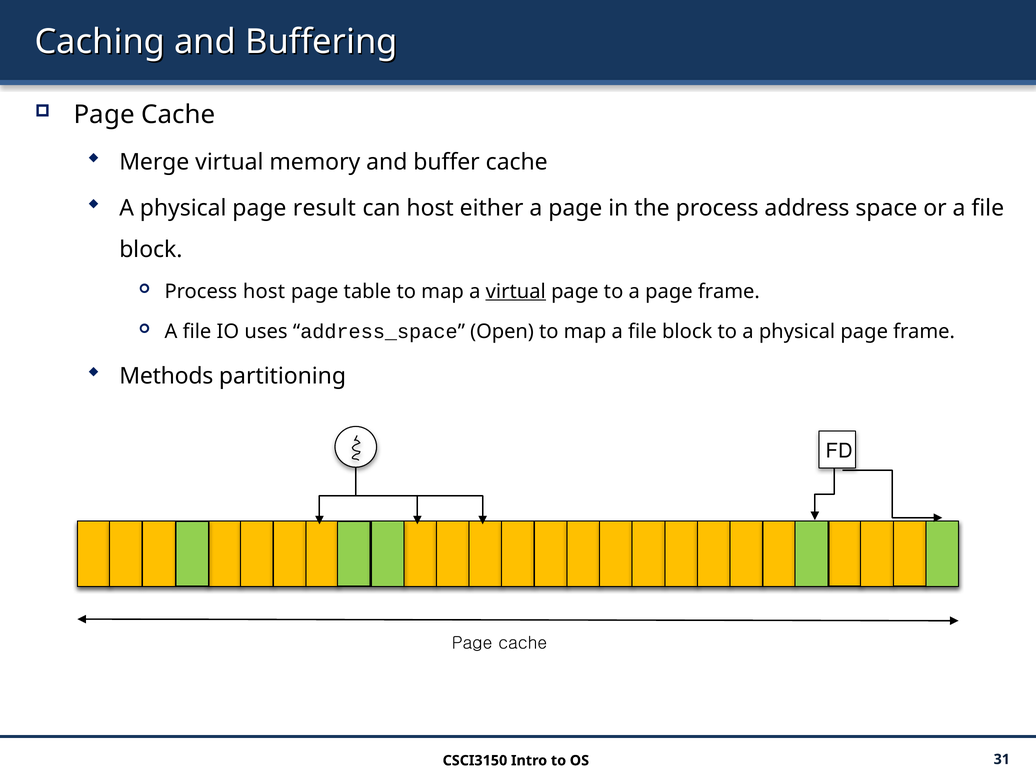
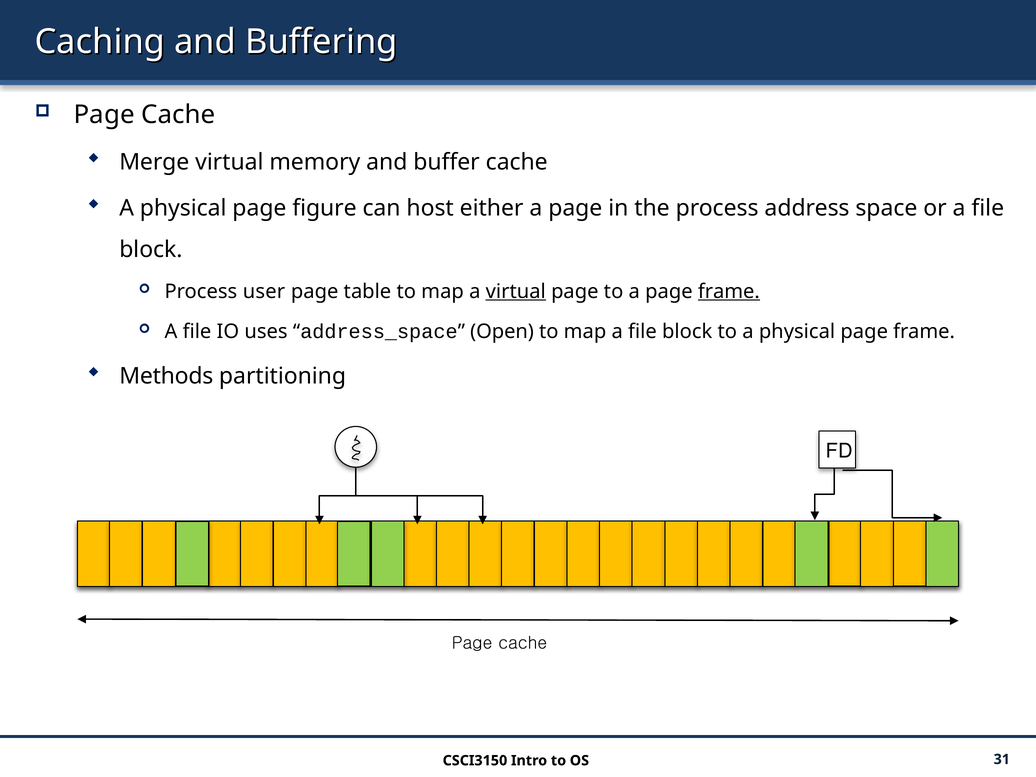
result: result -> figure
Process host: host -> user
frame at (729, 291) underline: none -> present
